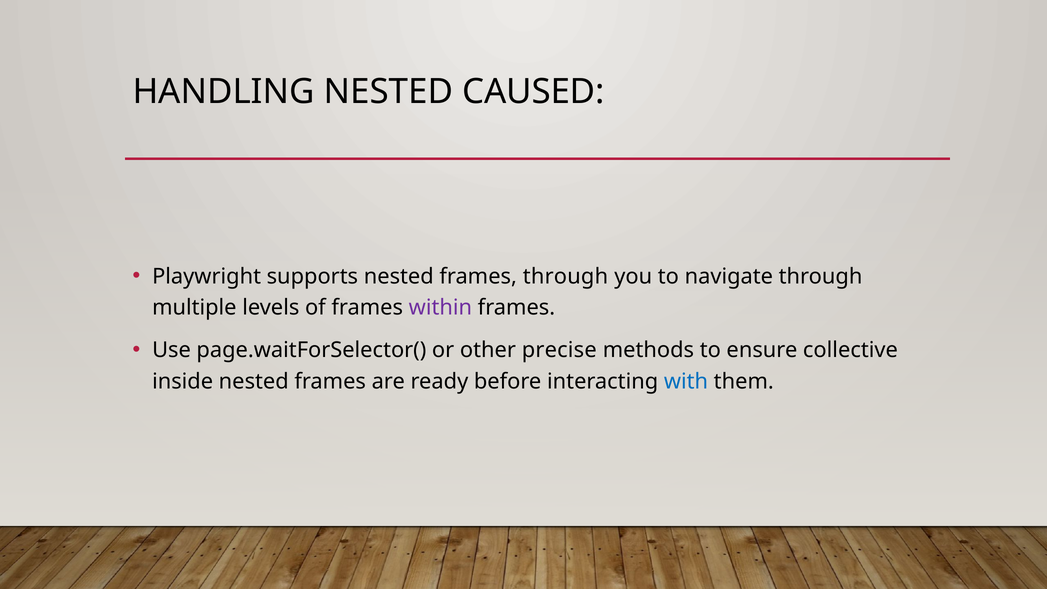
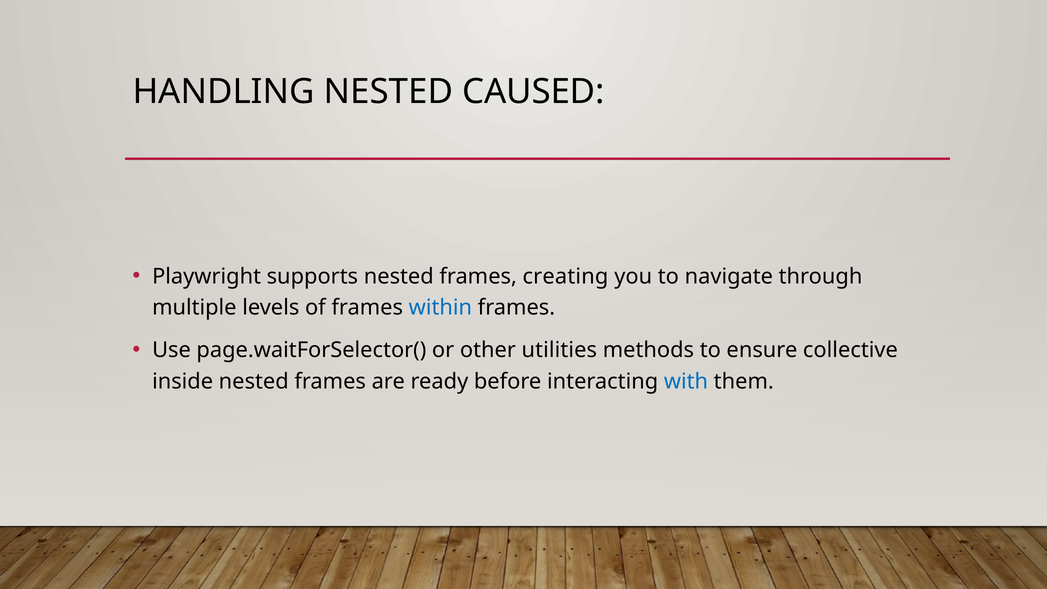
frames through: through -> creating
within colour: purple -> blue
precise: precise -> utilities
